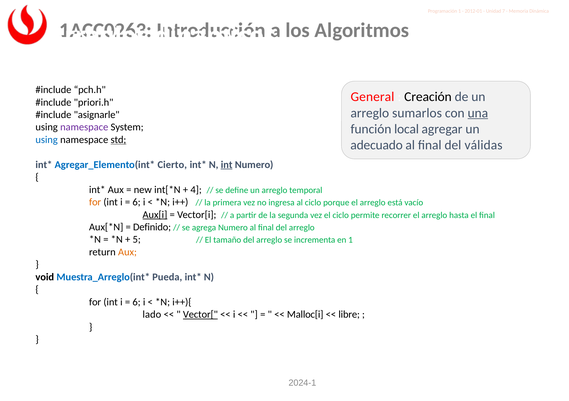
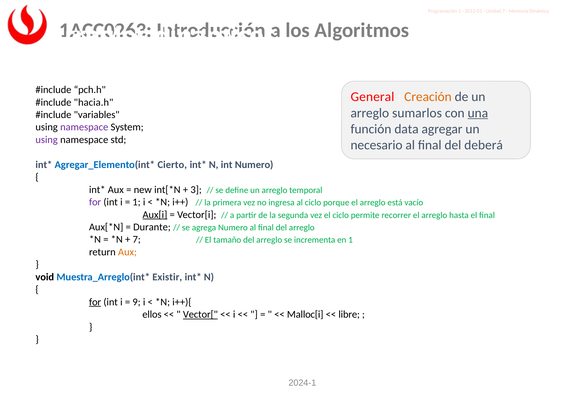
Creación colour: black -> orange
priori.h: priori.h -> hacia.h
asignarle: asignarle -> variables
local: local -> data
using at (47, 140) colour: blue -> purple
std underline: present -> none
adecuado: adecuado -> necesario
válidas: válidas -> deberá
int at (227, 165) underline: present -> none
4: 4 -> 3
for at (95, 202) colour: orange -> purple
6 at (137, 202): 6 -> 1
Definido: Definido -> Durante
5 at (137, 240): 5 -> 7
Pueda: Pueda -> Existir
for at (95, 302) underline: none -> present
6 at (137, 302): 6 -> 9
lado: lado -> ellos
